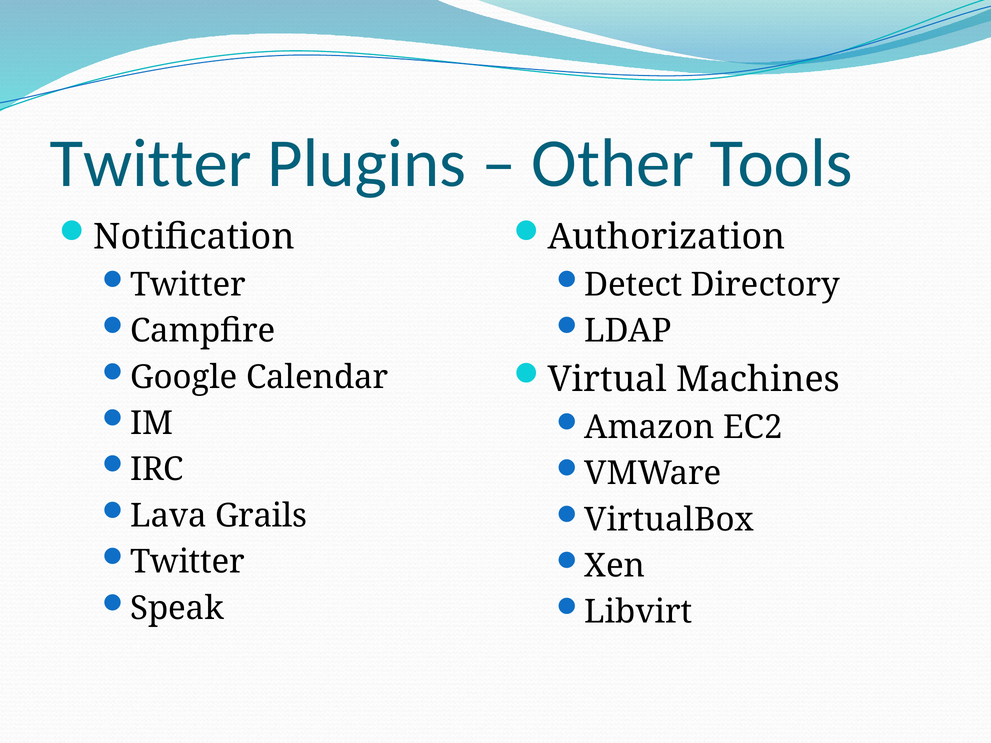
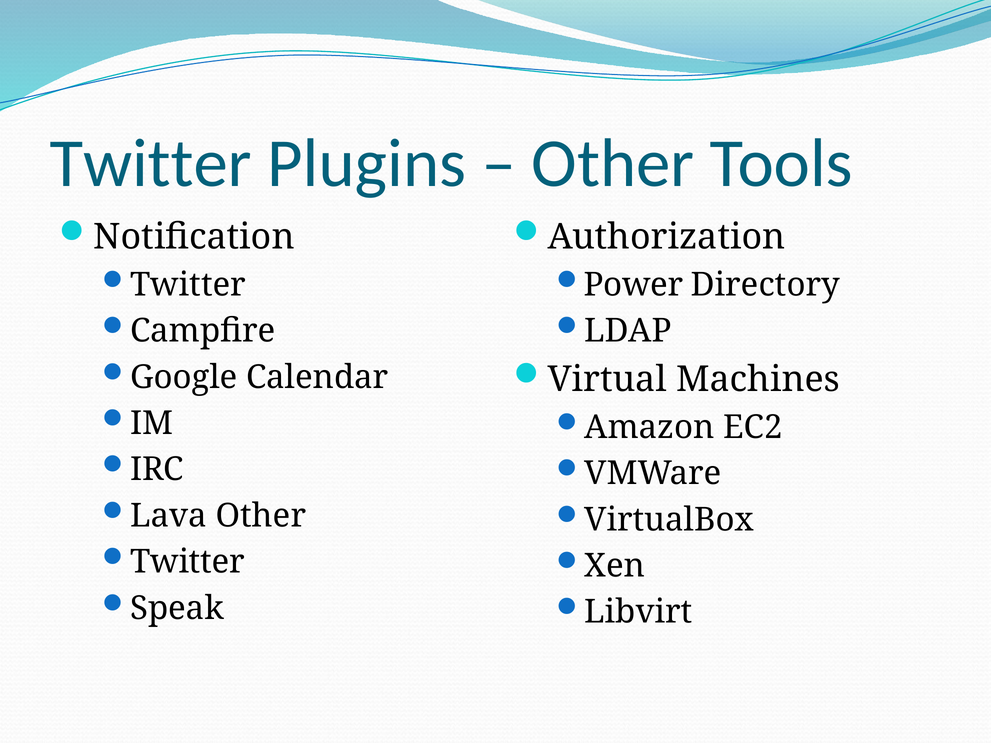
Detect: Detect -> Power
Lava Grails: Grails -> Other
